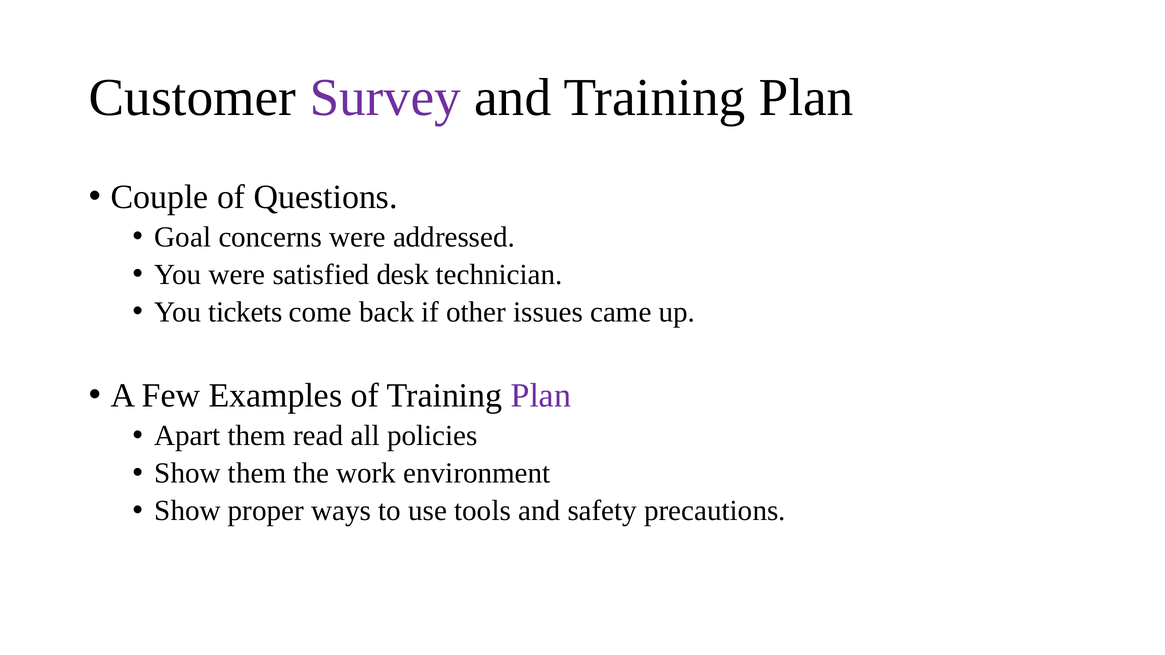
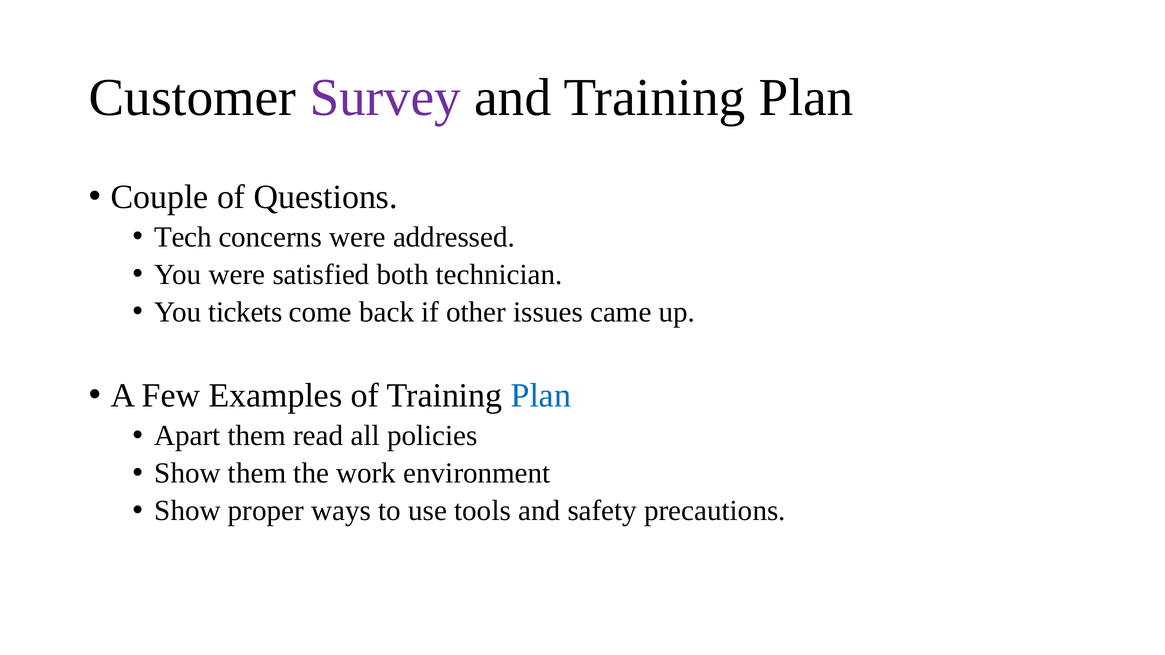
Goal: Goal -> Tech
desk: desk -> both
Plan at (541, 396) colour: purple -> blue
